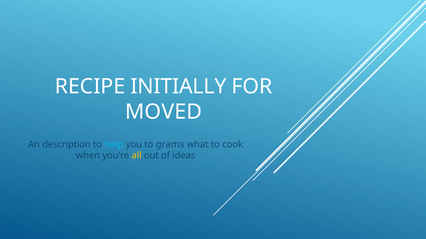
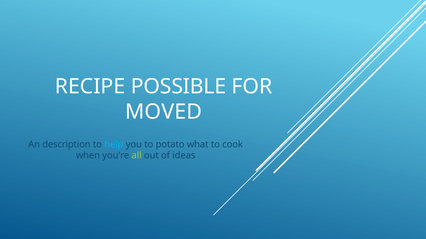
INITIALLY: INITIALLY -> POSSIBLE
grams: grams -> potato
all colour: yellow -> light green
